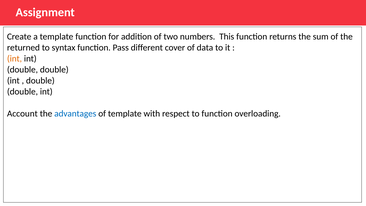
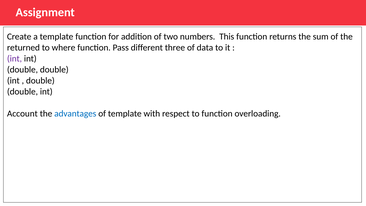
syntax: syntax -> where
cover: cover -> three
int at (14, 59) colour: orange -> purple
